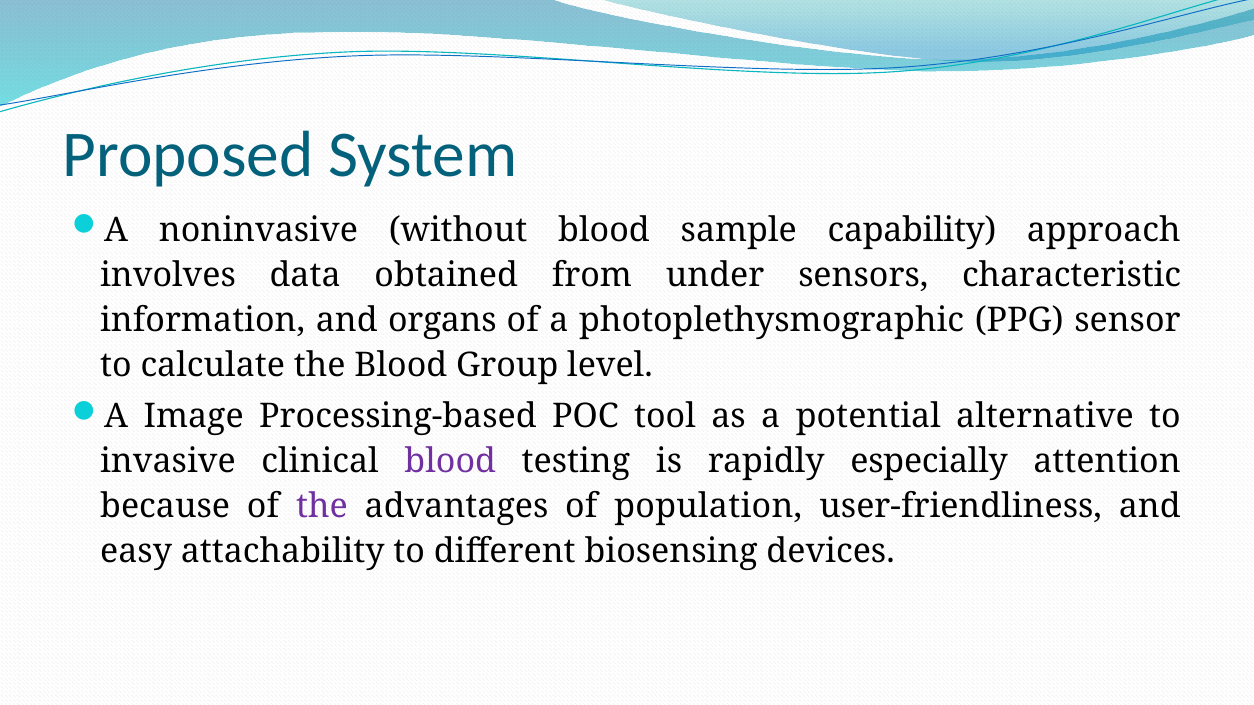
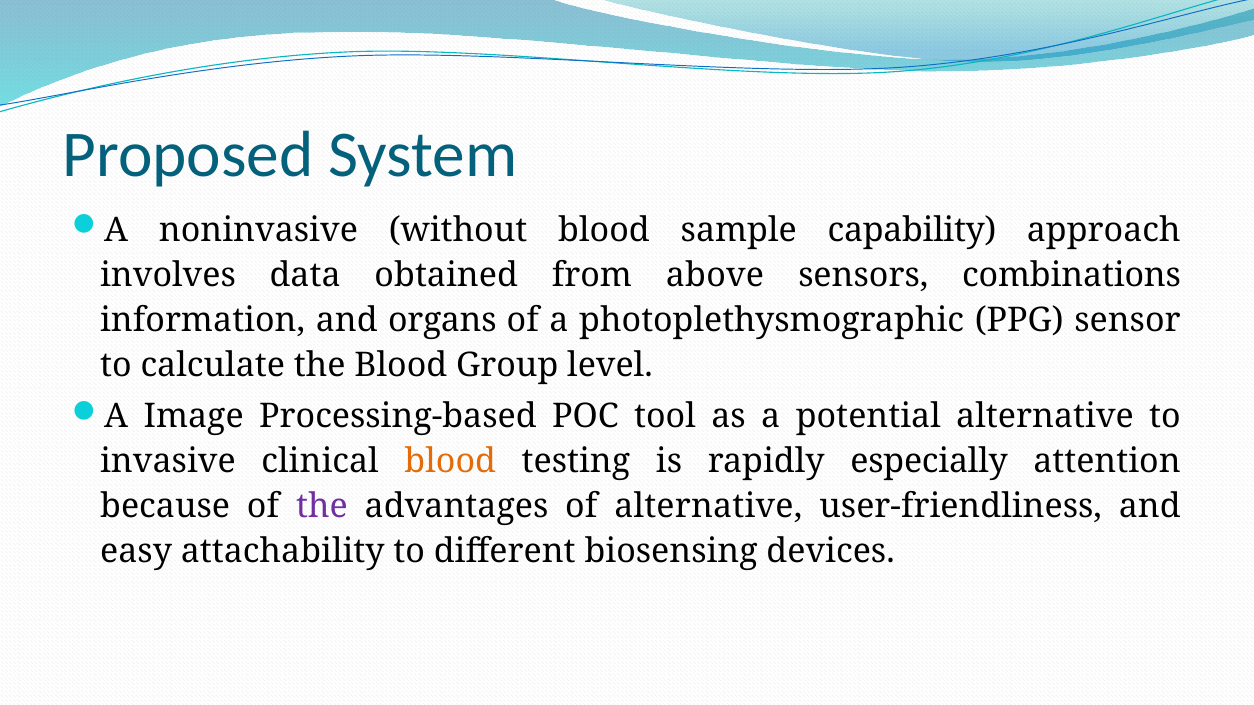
under: under -> above
characteristic: characteristic -> combinations
blood at (450, 462) colour: purple -> orange
of population: population -> alternative
